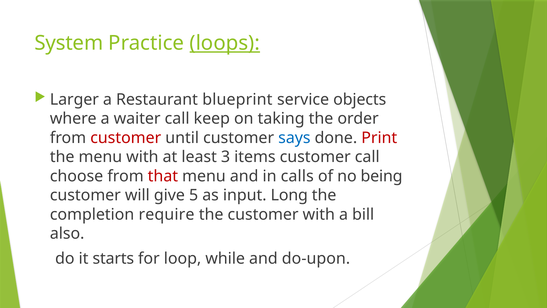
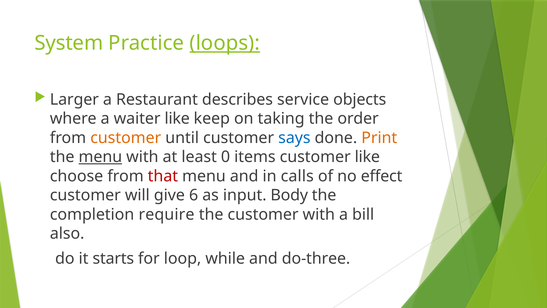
blueprint: blueprint -> describes
waiter call: call -> like
customer at (126, 138) colour: red -> orange
Print colour: red -> orange
menu at (100, 157) underline: none -> present
3: 3 -> 0
customer call: call -> like
being: being -> effect
5: 5 -> 6
Long: Long -> Body
do-upon: do-upon -> do-three
